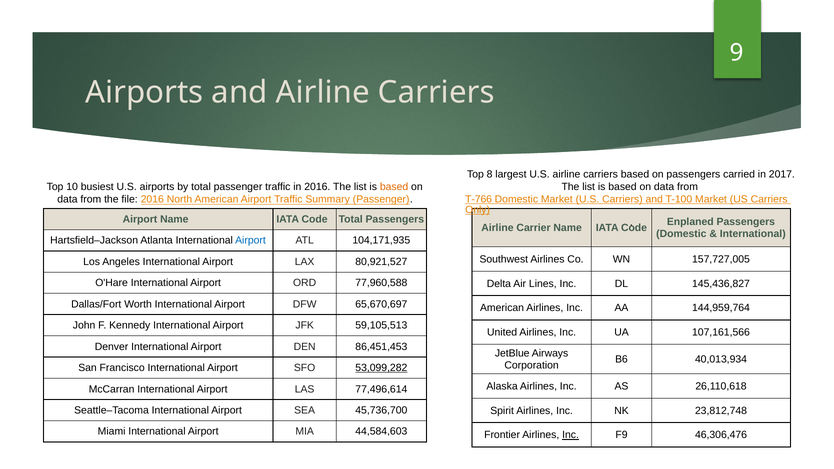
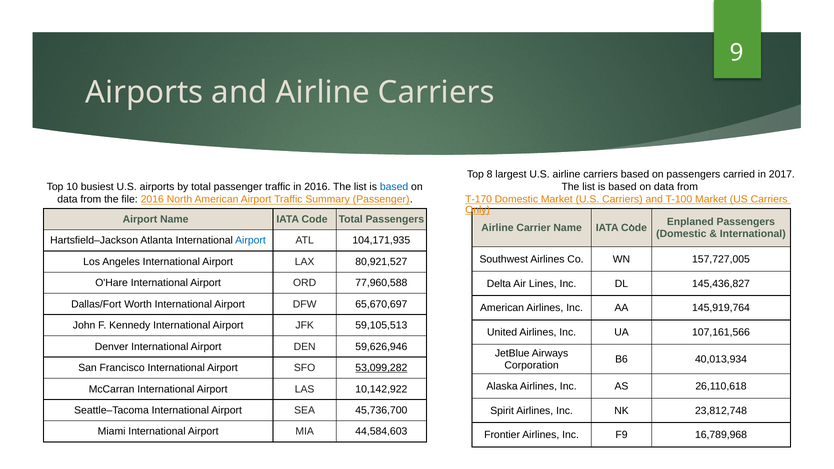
based at (394, 187) colour: orange -> blue
T-766: T-766 -> T-170
144,959,764: 144,959,764 -> 145,919,764
86,451,453: 86,451,453 -> 59,626,946
77,496,614: 77,496,614 -> 10,142,922
Inc at (571, 435) underline: present -> none
46,306,476: 46,306,476 -> 16,789,968
